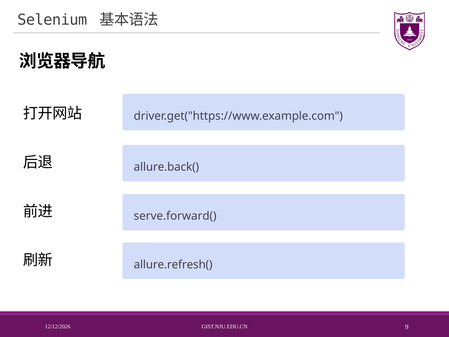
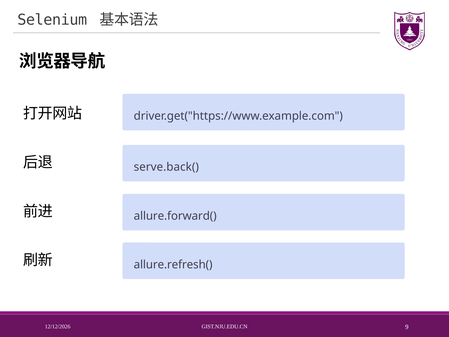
allure.back(: allure.back( -> serve.back(
serve.forward(: serve.forward( -> allure.forward(
